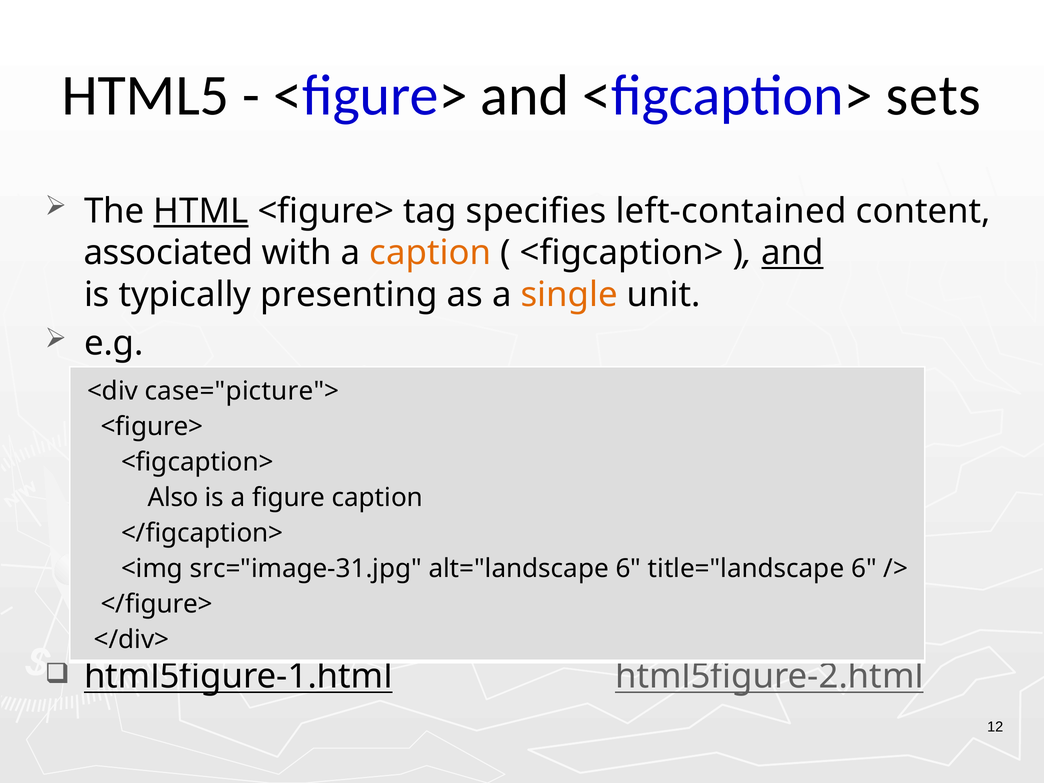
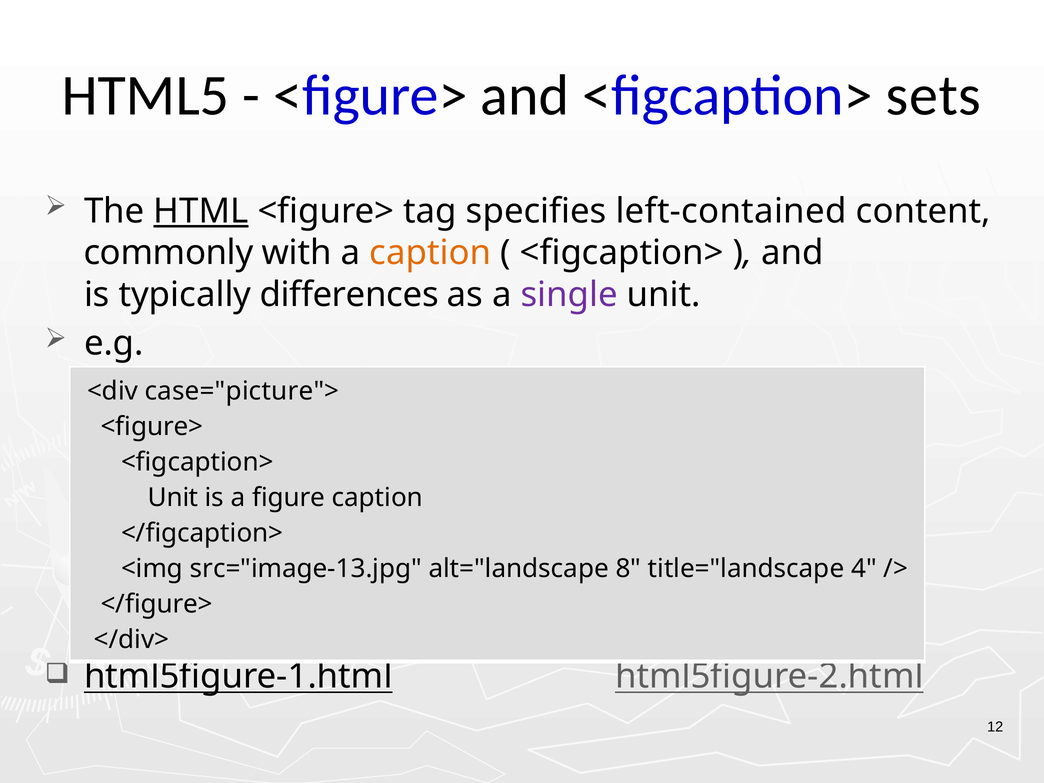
associated: associated -> commonly
and at (792, 253) underline: present -> none
presenting: presenting -> differences
single colour: orange -> purple
Also at (173, 498): Also -> Unit
src="image-31.jpg: src="image-31.jpg -> src="image-13.jpg
alt="landscape 6: 6 -> 8
title="landscape 6: 6 -> 4
